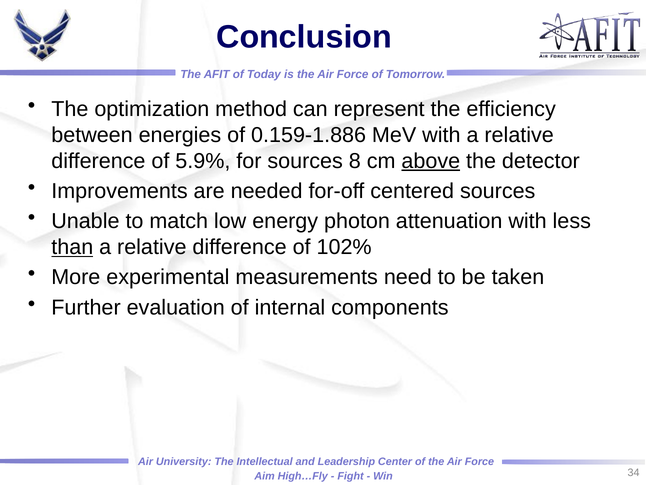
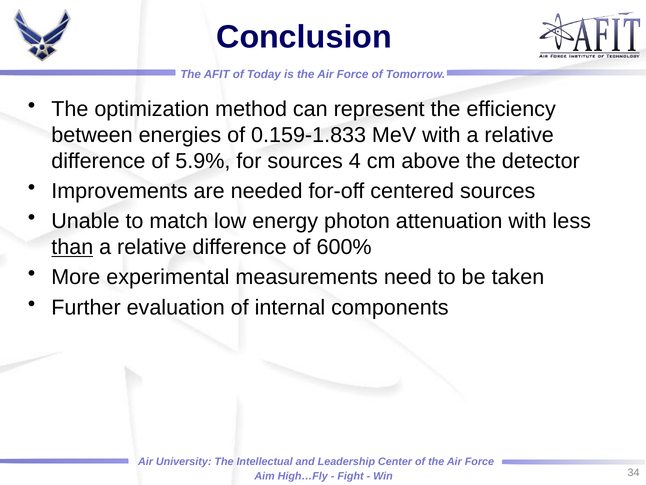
0.159-1.886: 0.159-1.886 -> 0.159-1.833
8: 8 -> 4
above underline: present -> none
102%: 102% -> 600%
